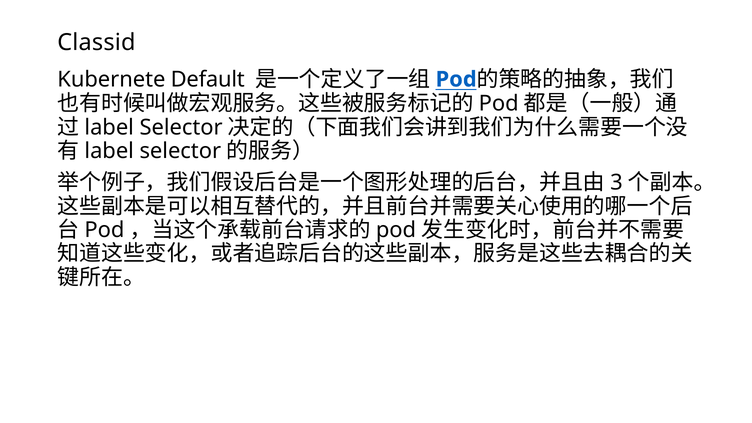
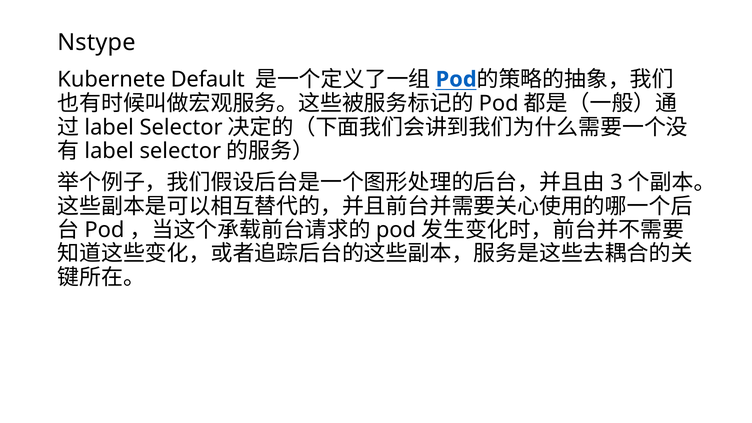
Classid: Classid -> Nstype
